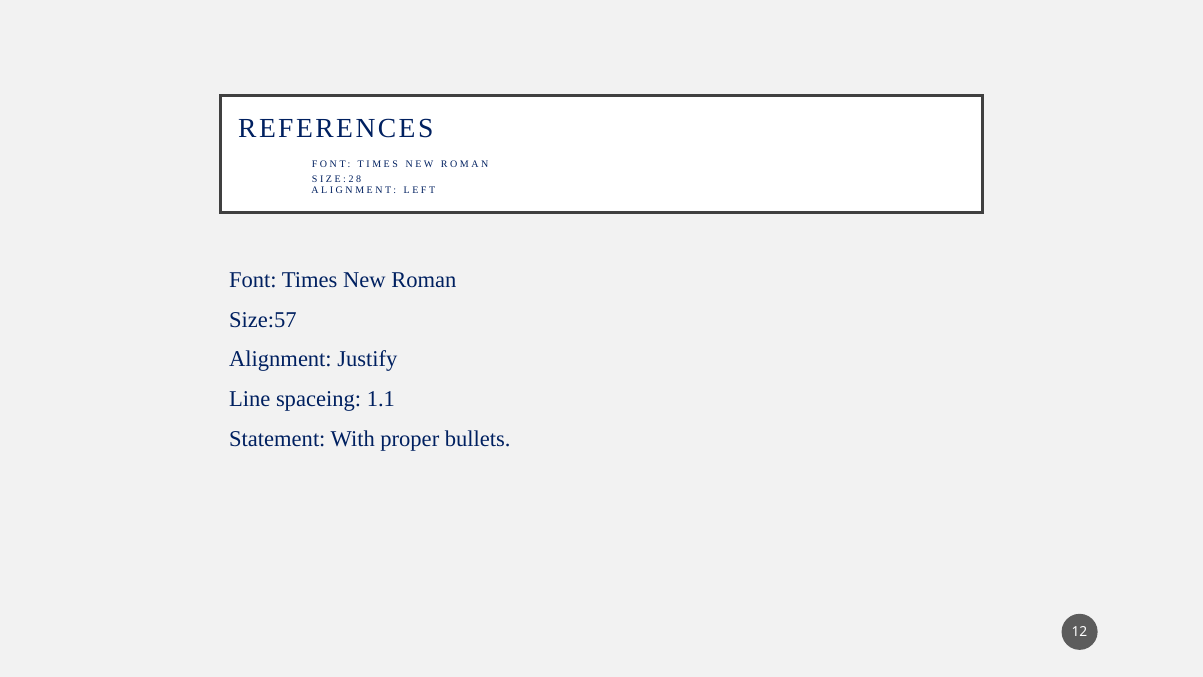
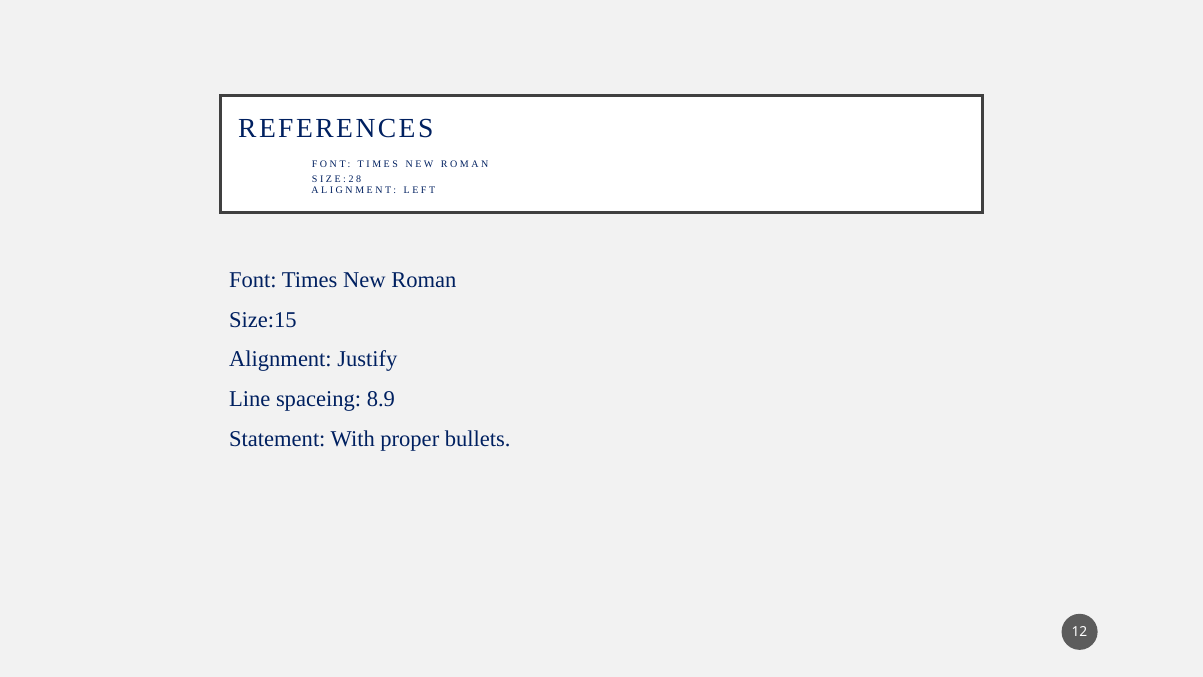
Size:57: Size:57 -> Size:15
1.1: 1.1 -> 8.9
